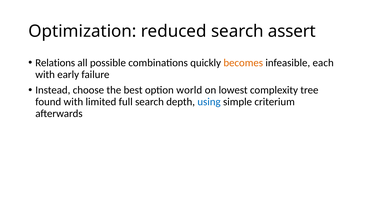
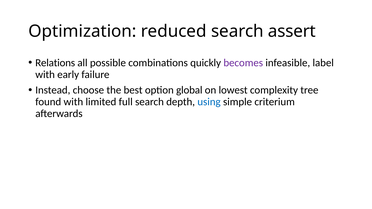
becomes colour: orange -> purple
each: each -> label
world: world -> global
